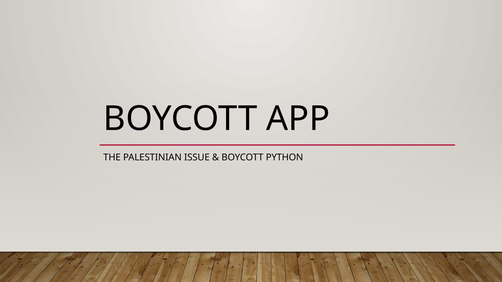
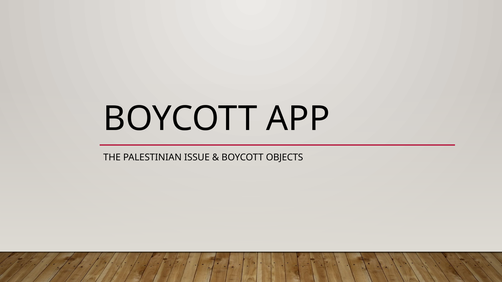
PYTHON: PYTHON -> OBJECTS
